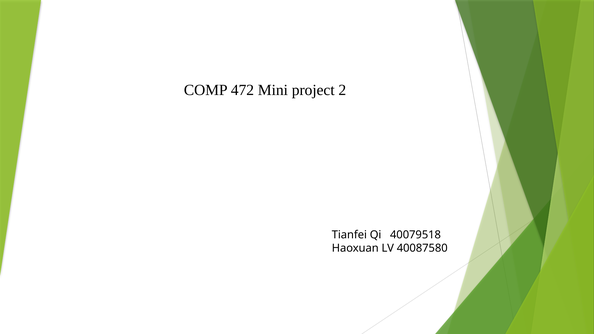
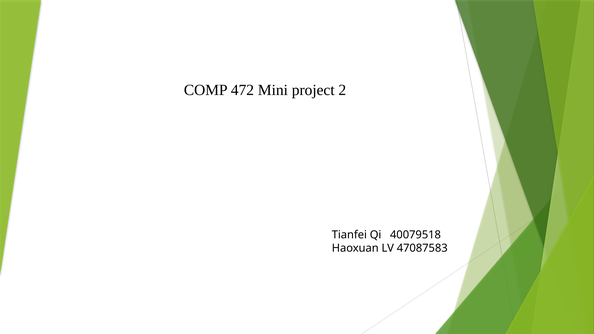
40087580: 40087580 -> 47087583
